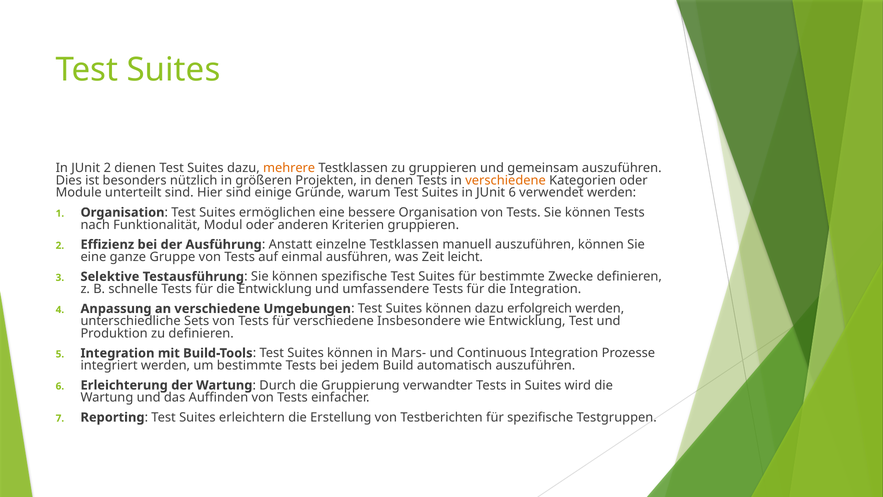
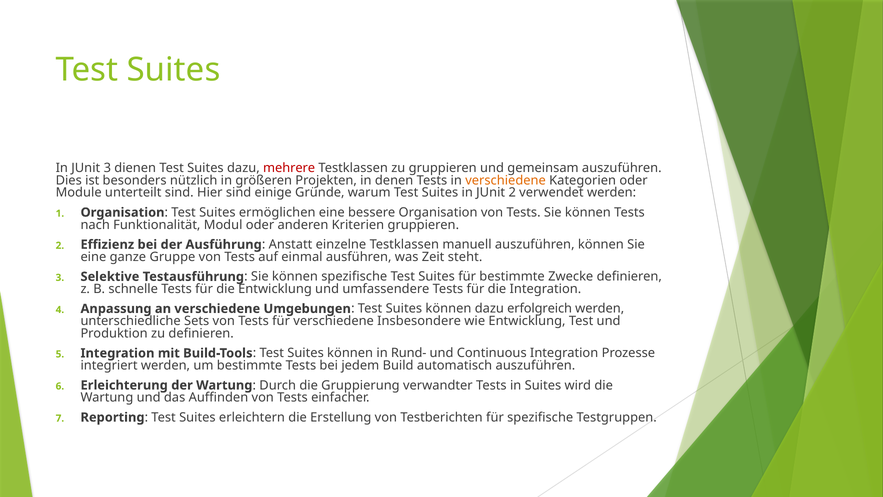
JUnit 2: 2 -> 3
mehrere colour: orange -> red
JUnit 6: 6 -> 2
leicht: leicht -> steht
Mars-: Mars- -> Rund-
